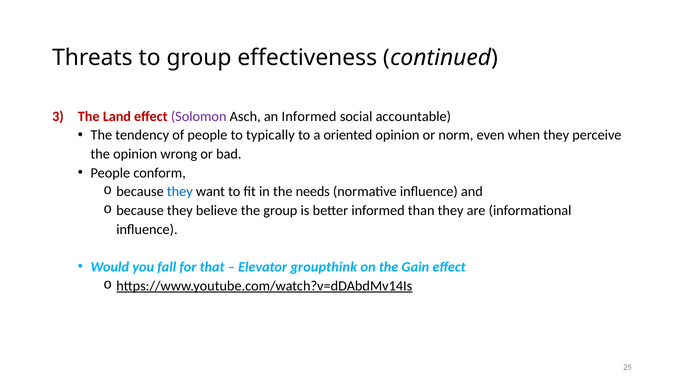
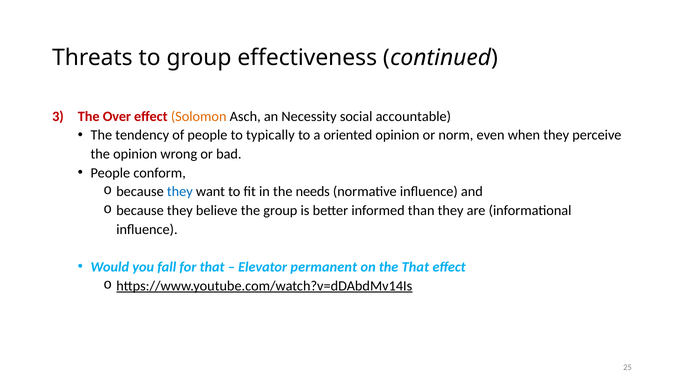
Land: Land -> Over
Solomon colour: purple -> orange
an Informed: Informed -> Necessity
groupthink: groupthink -> permanent
the Gain: Gain -> That
